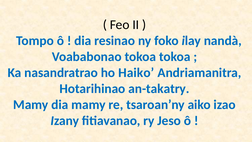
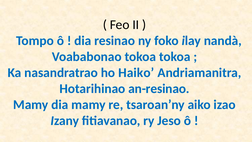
an-takatry: an-takatry -> an-resinao
